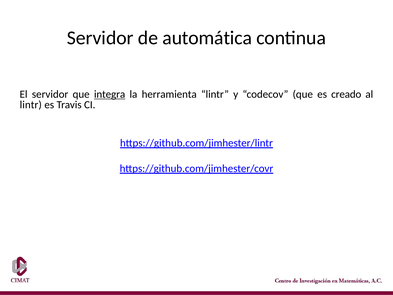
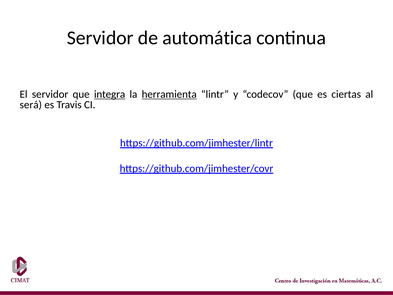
herramienta underline: none -> present
creado: creado -> ciertas
lintr at (31, 105): lintr -> será
